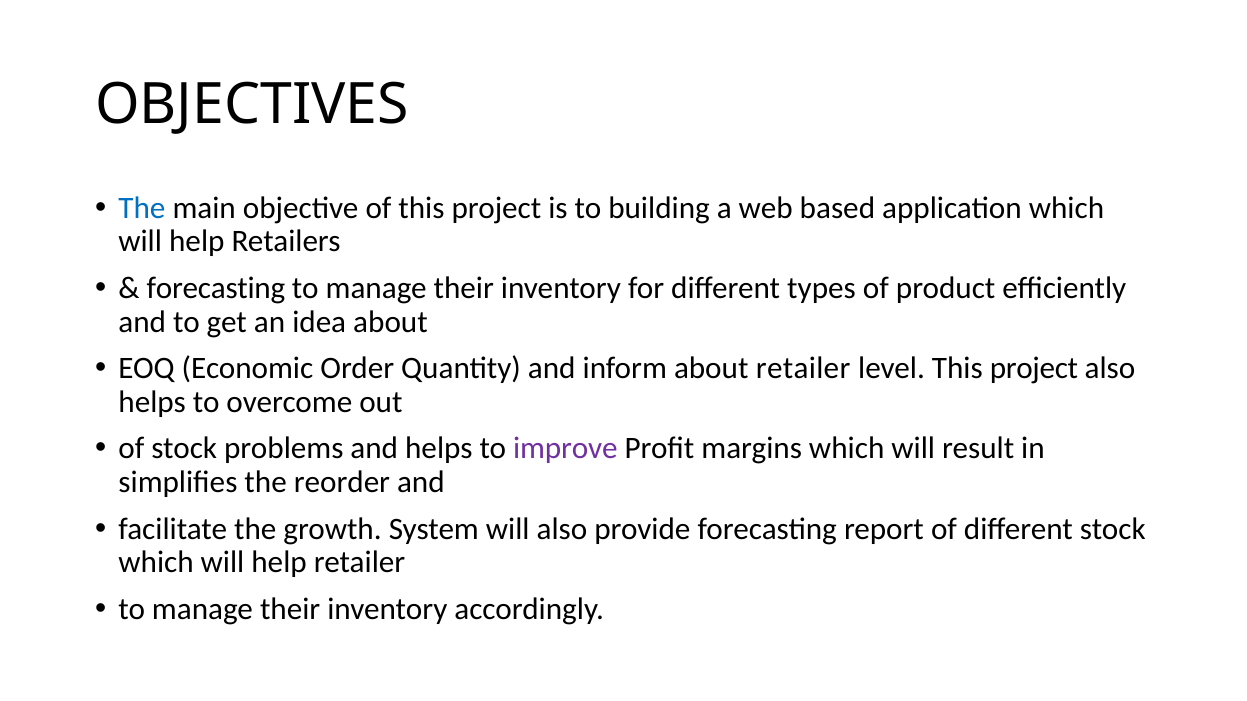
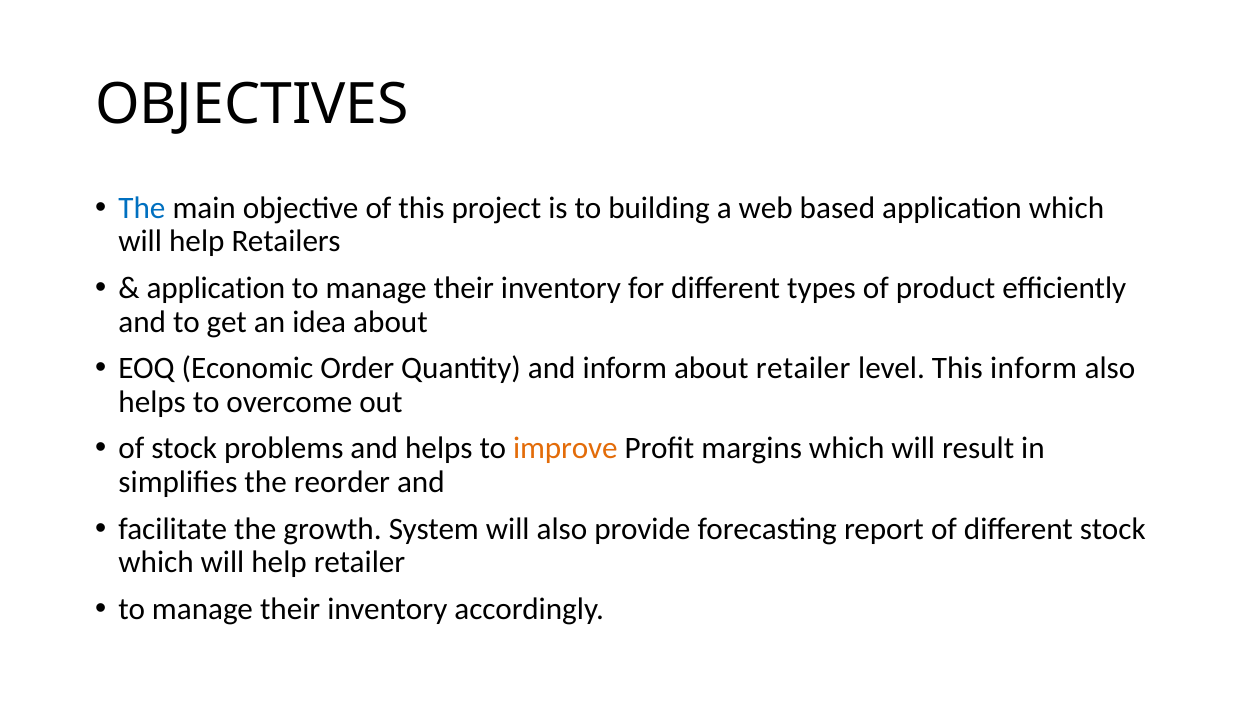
forecasting at (216, 288): forecasting -> application
level This project: project -> inform
improve colour: purple -> orange
